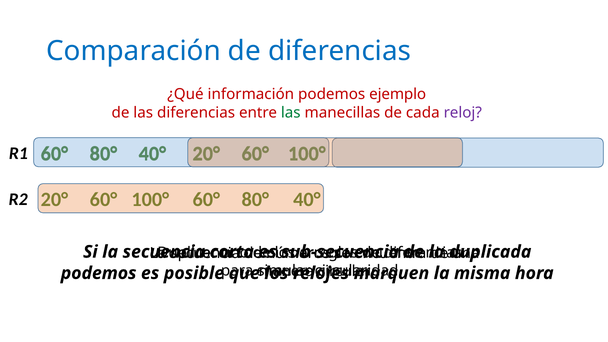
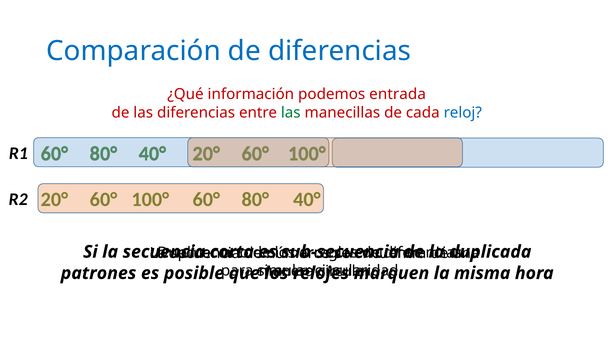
ejemplo: ejemplo -> entrada
reloj colour: purple -> blue
podemos at (99, 273): podemos -> patrones
